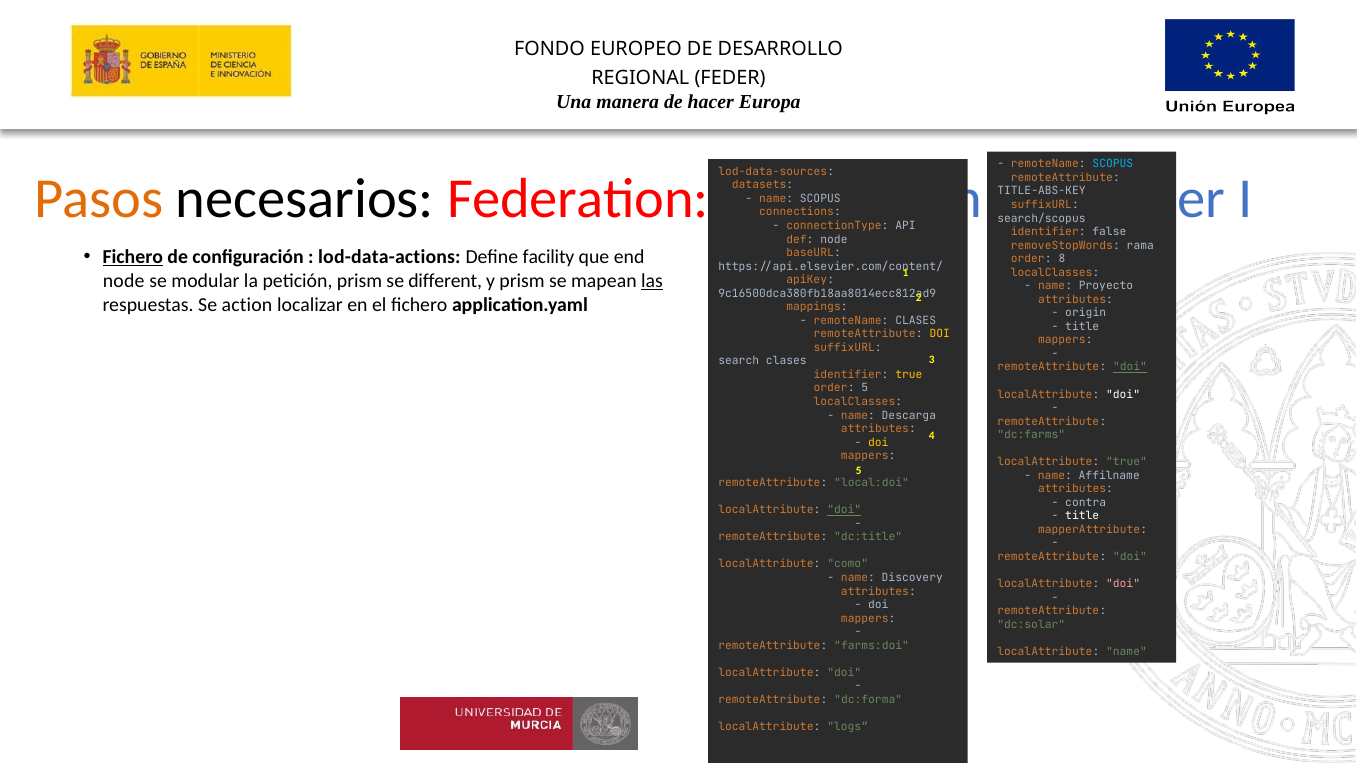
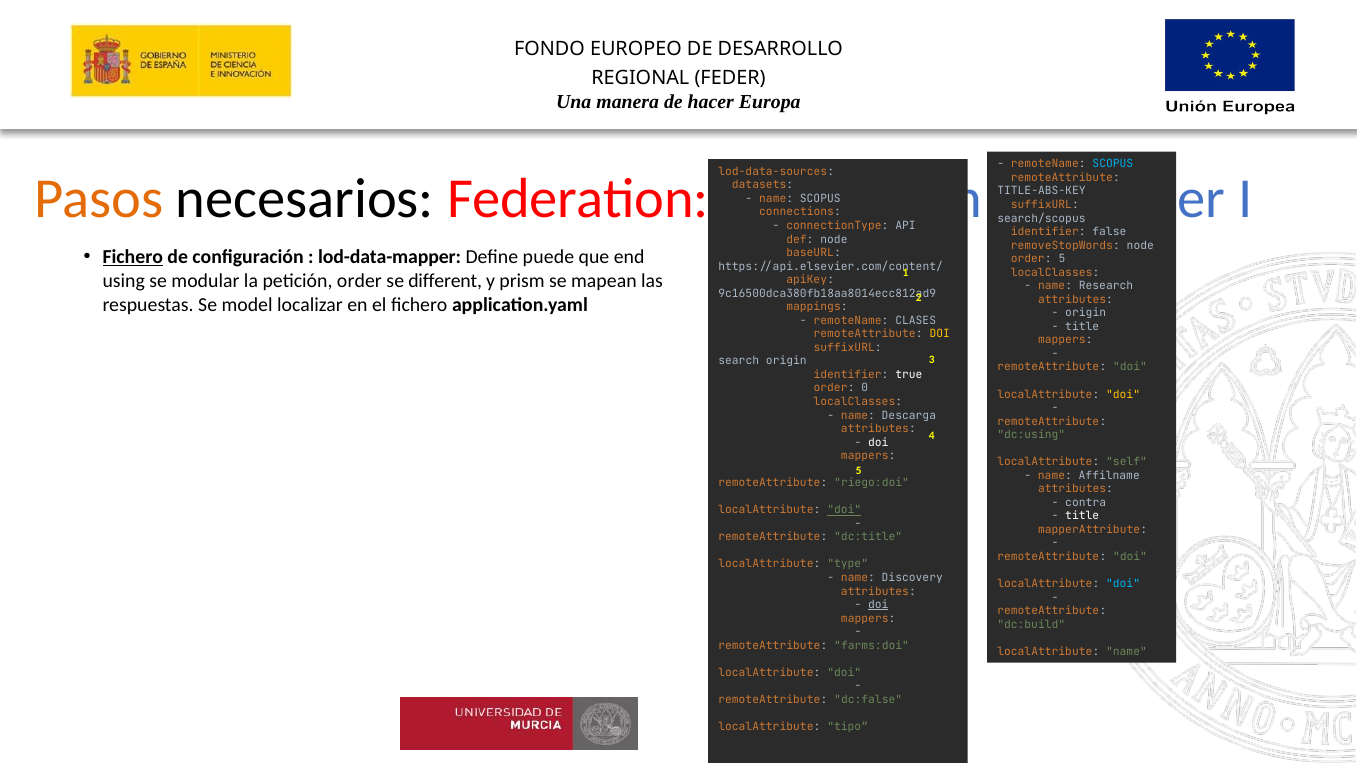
removeStopWords rama: rama -> node
lod-data-actions: lod-data-actions -> lod-data-mapper
facility: facility -> puede
order 8: 8 -> 5
node at (124, 281): node -> using
petición prism: prism -> order
las underline: present -> none
Proyecto: Proyecto -> Research
action: action -> model
search/clases: search/clases -> search/origin
doi at (1130, 367) underline: present -> none
true at (909, 375) colour: yellow -> white
order 5: 5 -> 0
doi at (1123, 394) colour: white -> yellow
dc:farms: dc:farms -> dc:using
doi at (878, 443) colour: yellow -> white
localAttribute true: true -> self
local:doi: local:doi -> riego:doi
como: como -> type
doi at (1123, 584) colour: pink -> light blue
doi at (878, 605) underline: none -> present
dc:solar: dc:solar -> dc:build
dc:forma: dc:forma -> dc:false
logs“: logs“ -> tipo“
